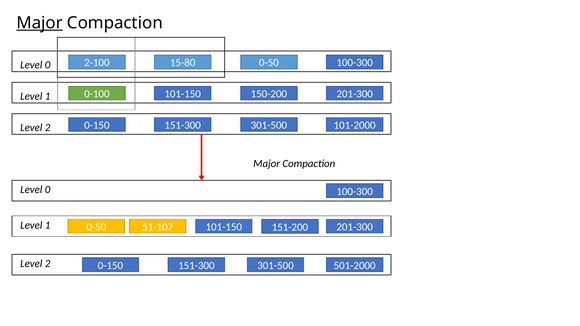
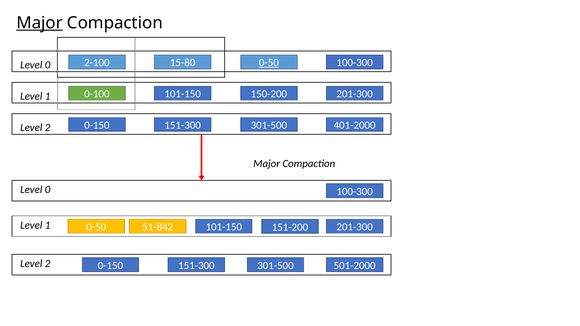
0-50 at (269, 63) underline: none -> present
101-2000: 101-2000 -> 401-2000
51-107: 51-107 -> 51-842
